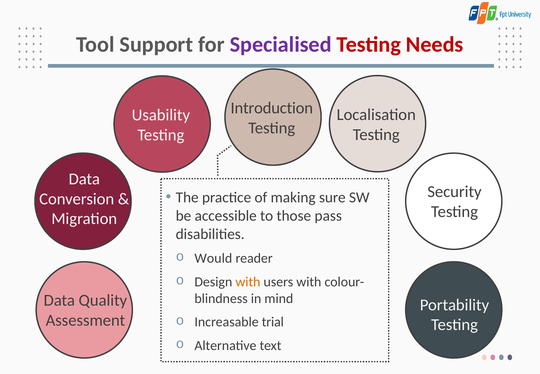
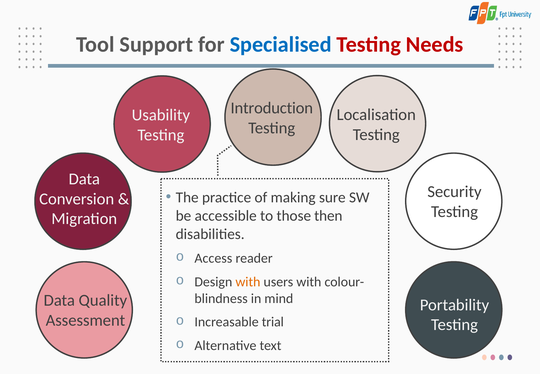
Specialised colour: purple -> blue
pass: pass -> then
Would: Would -> Access
